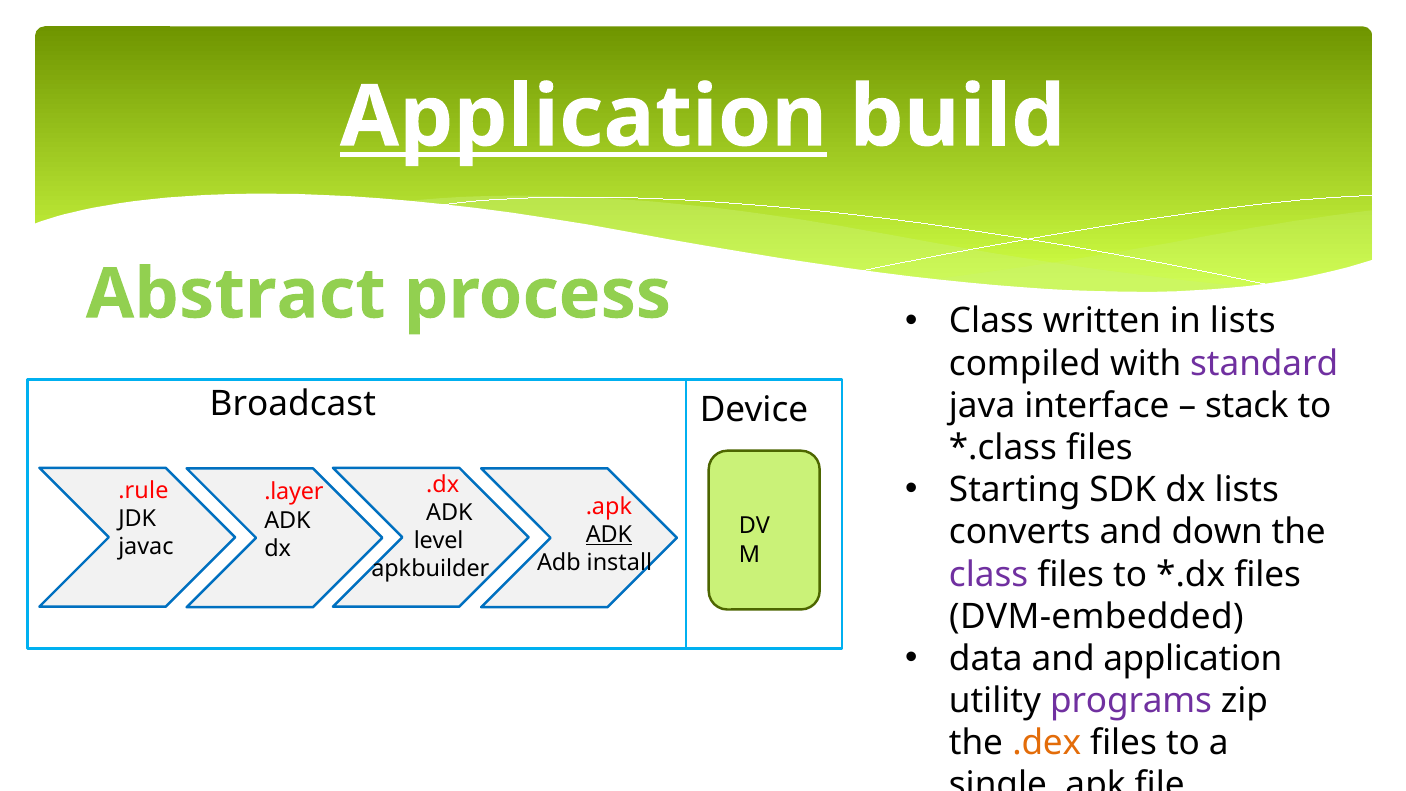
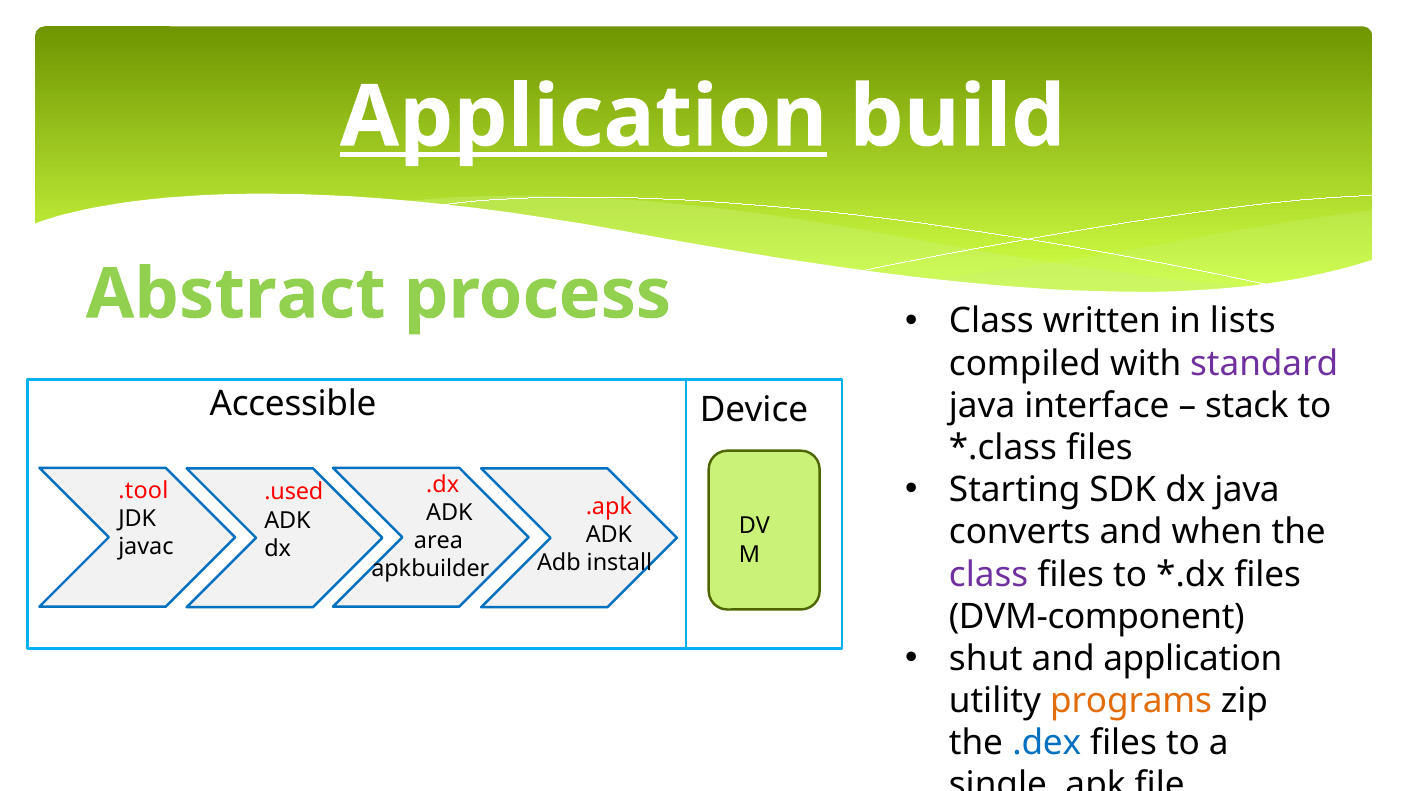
Broadcast: Broadcast -> Accessible
dx lists: lists -> java
.rule: .rule -> .tool
.layer: .layer -> .used
down: down -> when
ADK at (609, 534) underline: present -> none
level: level -> area
DVM-embedded: DVM-embedded -> DVM-component
data: data -> shut
programs colour: purple -> orange
.dex colour: orange -> blue
